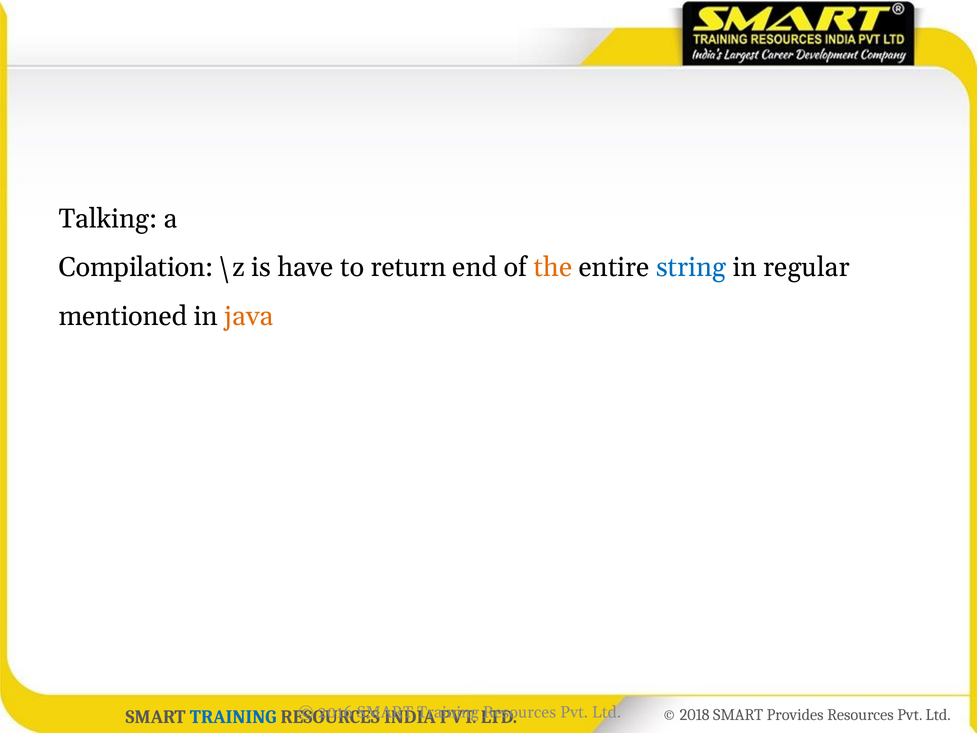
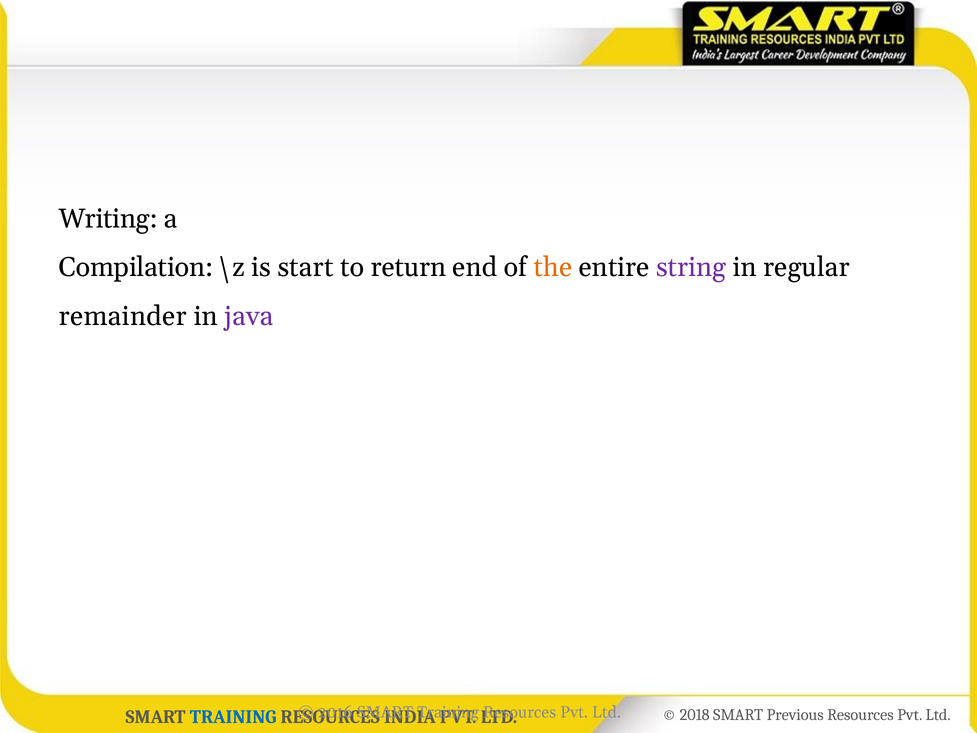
Talking: Talking -> Writing
have: have -> start
string colour: blue -> purple
mentioned: mentioned -> remainder
java colour: orange -> purple
Provides: Provides -> Previous
